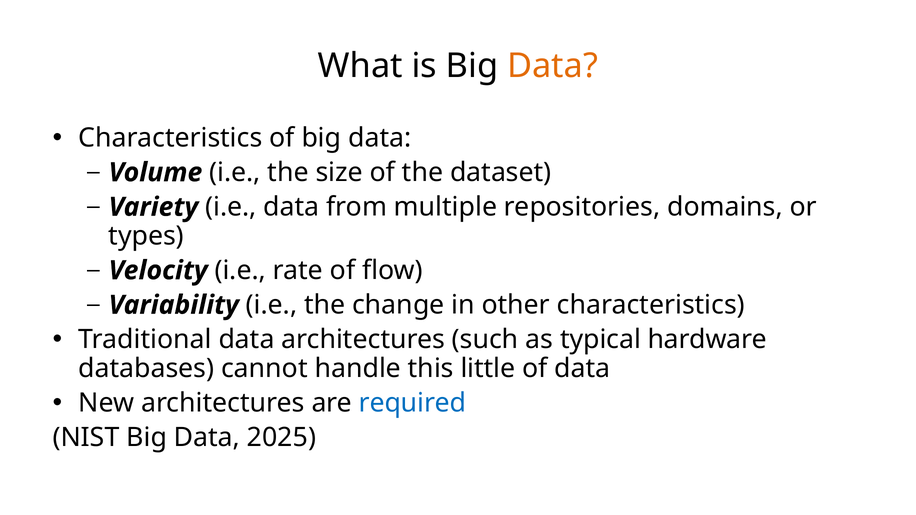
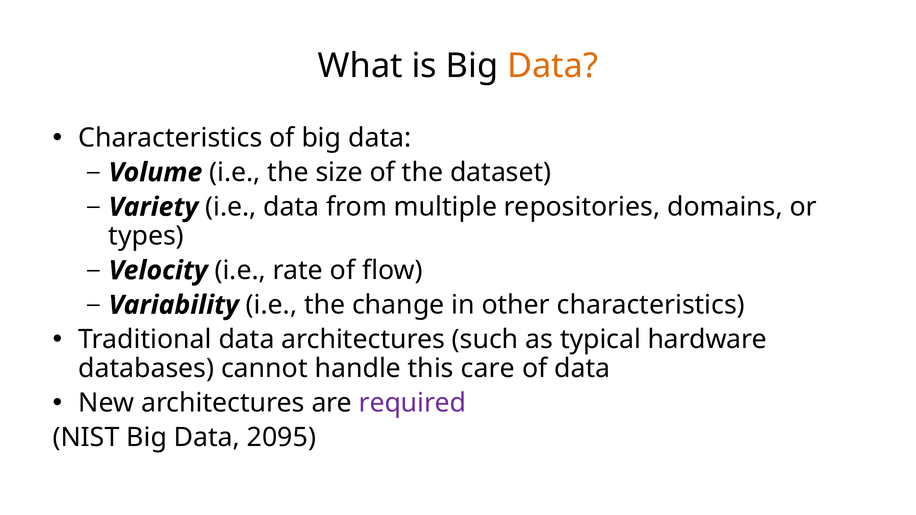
little: little -> care
required colour: blue -> purple
2025: 2025 -> 2095
